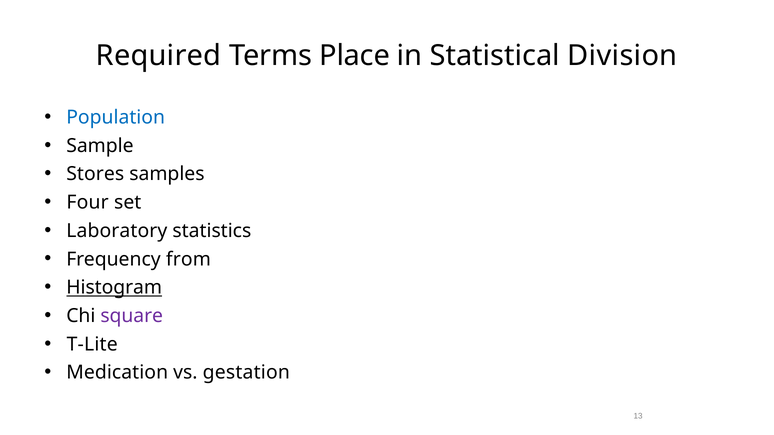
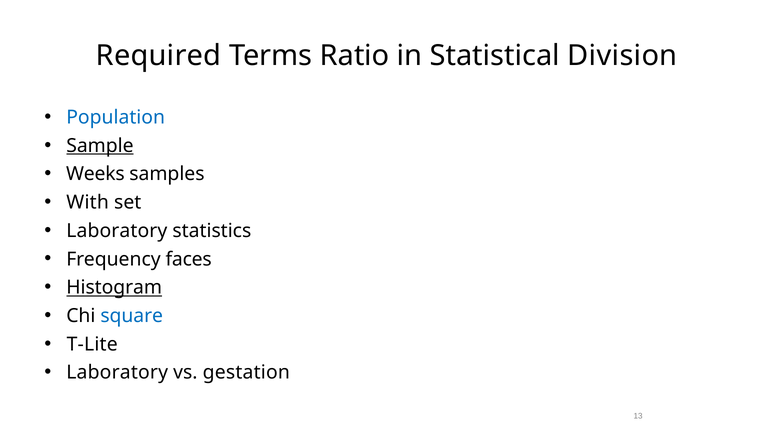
Place: Place -> Ratio
Sample underline: none -> present
Stores: Stores -> Weeks
Four: Four -> With
from: from -> faces
square colour: purple -> blue
Medication at (117, 373): Medication -> Laboratory
